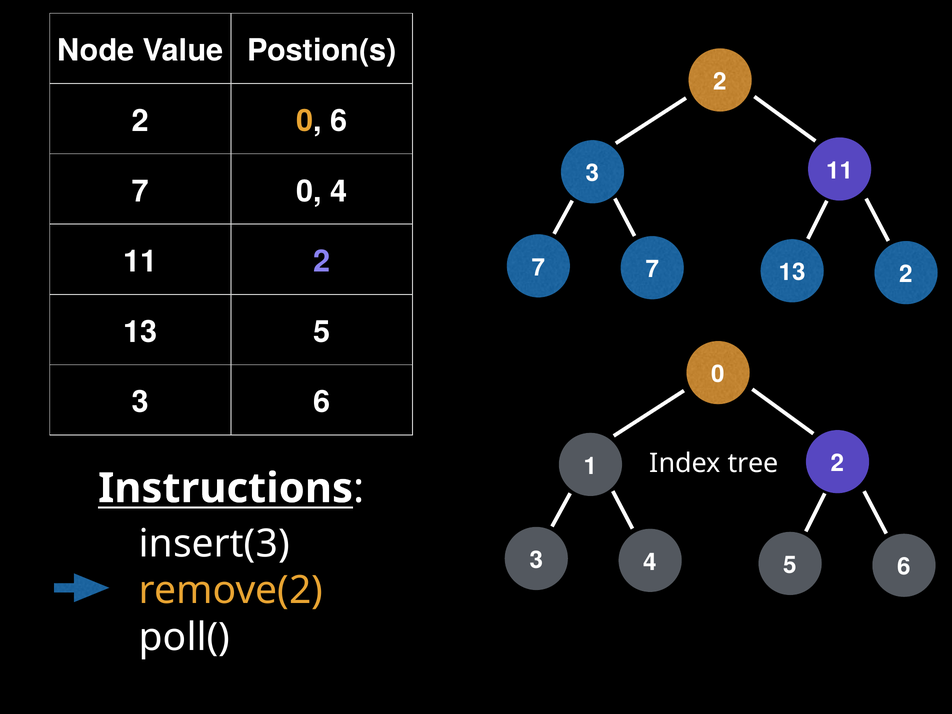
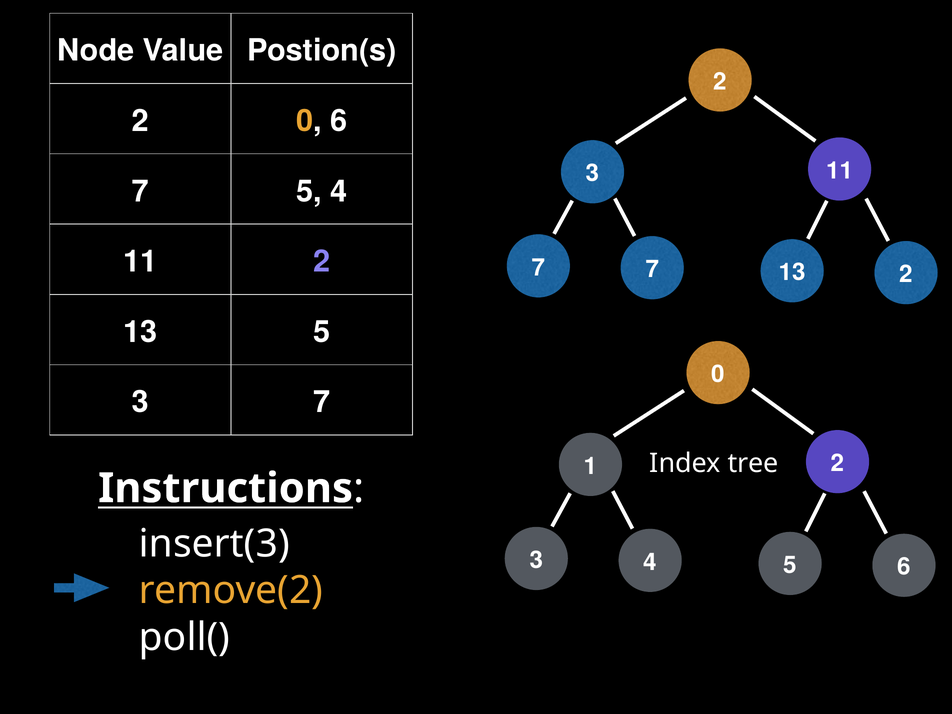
0 at (309, 191): 0 -> 5
6 at (322, 402): 6 -> 7
